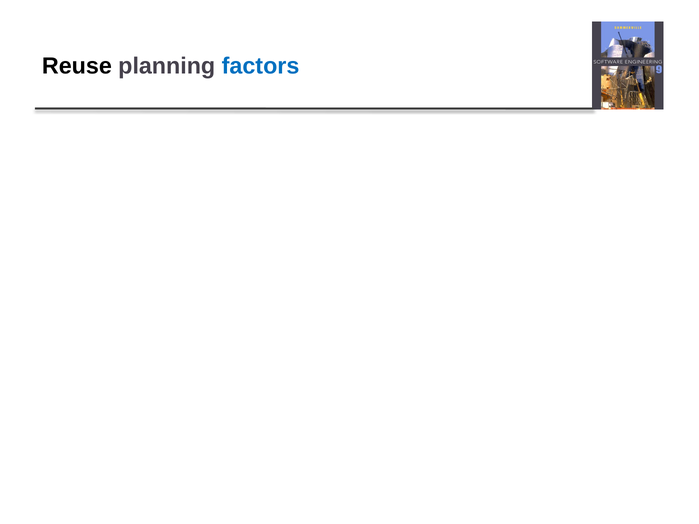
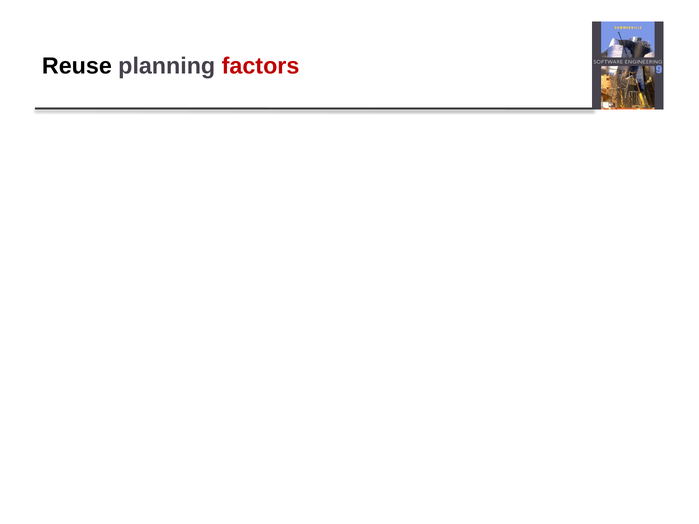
factors colour: blue -> red
